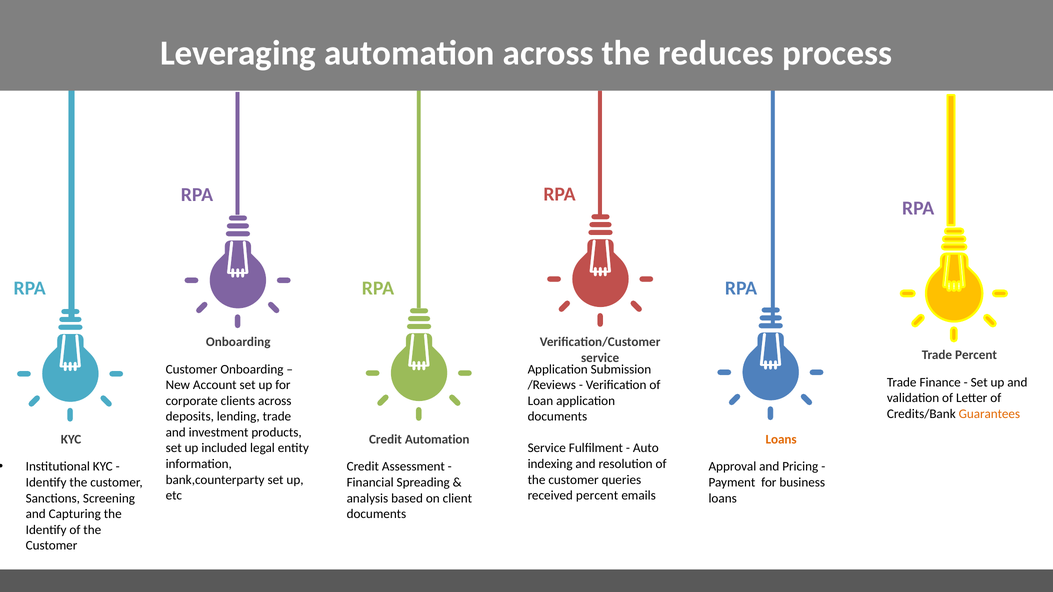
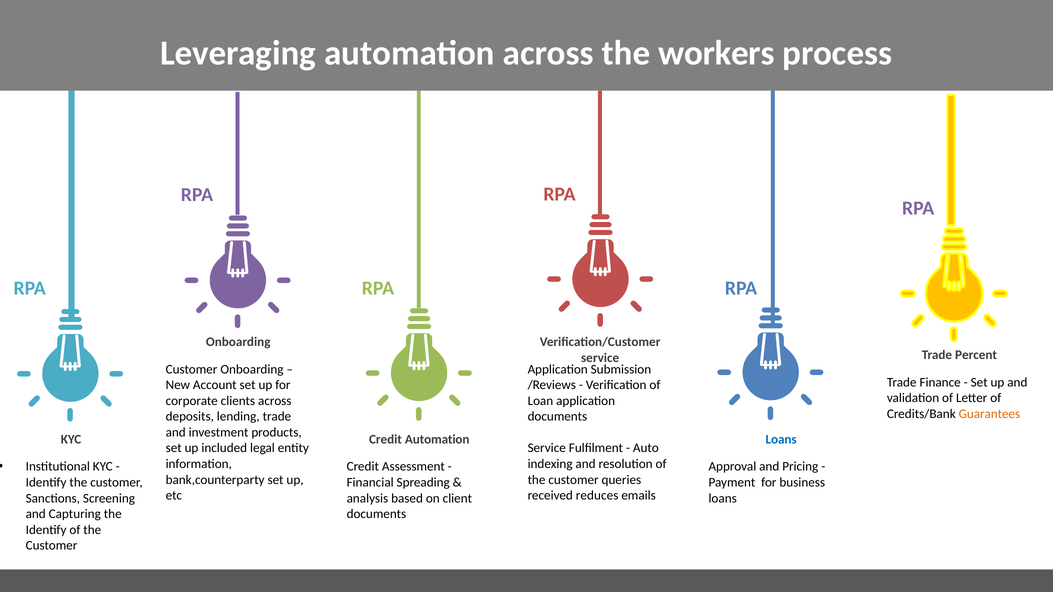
reduces: reduces -> workers
Loans at (781, 440) colour: orange -> blue
received percent: percent -> reduces
